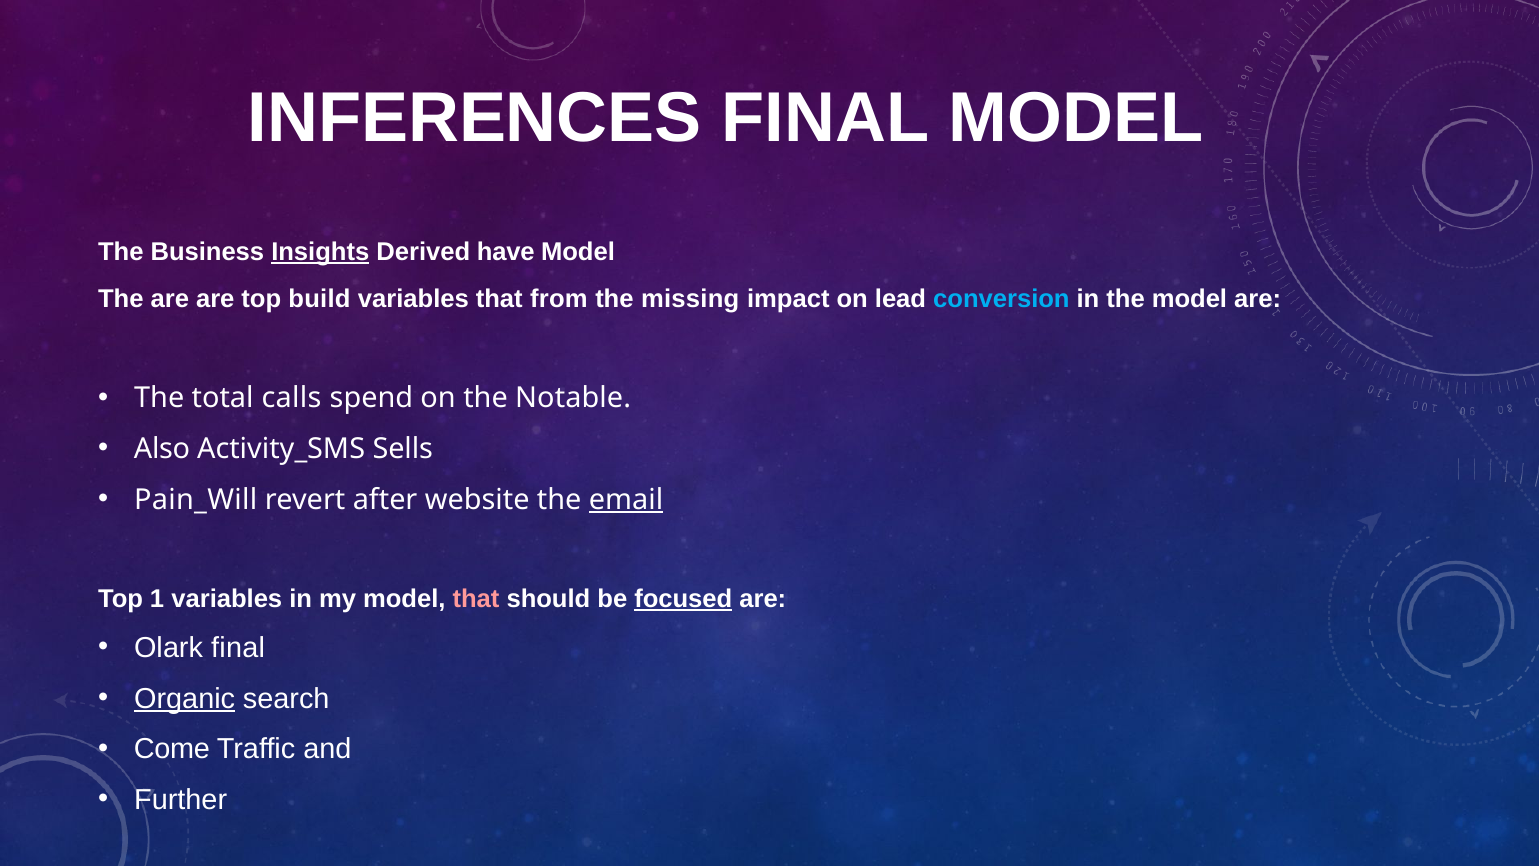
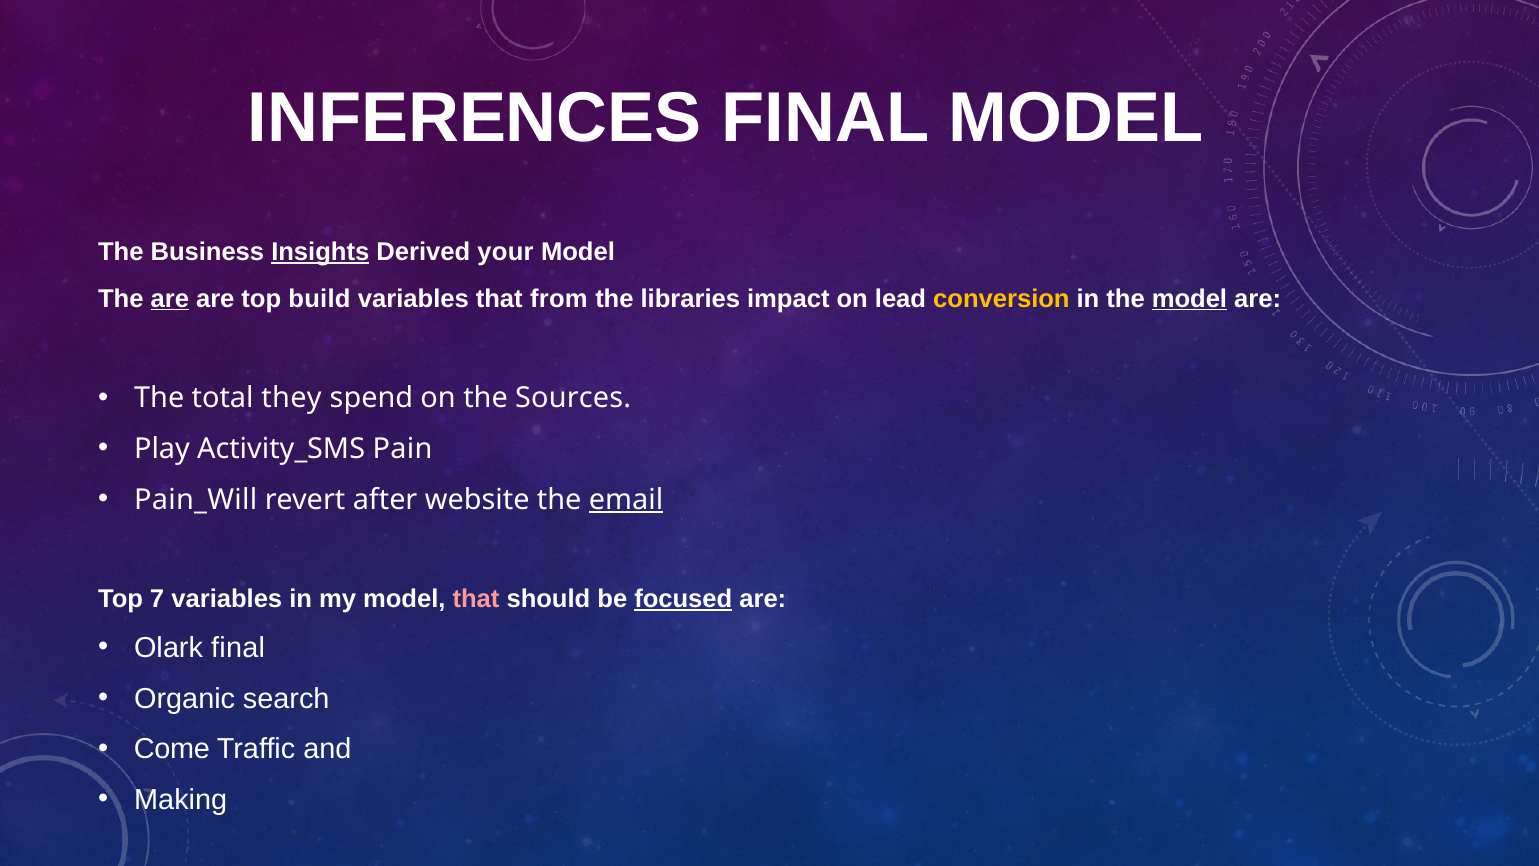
have: have -> your
are at (170, 299) underline: none -> present
missing: missing -> libraries
conversion colour: light blue -> yellow
model at (1189, 299) underline: none -> present
calls: calls -> they
Notable: Notable -> Sources
Also: Also -> Play
Sells: Sells -> Pain
1: 1 -> 7
Organic underline: present -> none
Further: Further -> Making
